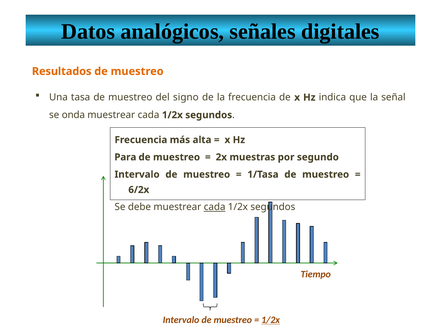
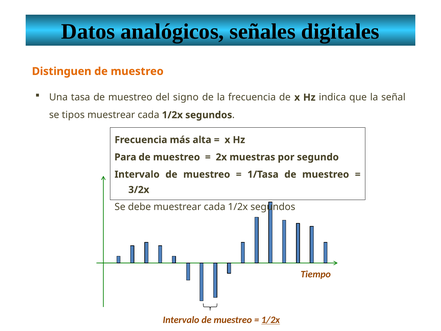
Resultados: Resultados -> Distinguen
onda: onda -> tipos
6/2x: 6/2x -> 3/2x
cada at (215, 207) underline: present -> none
